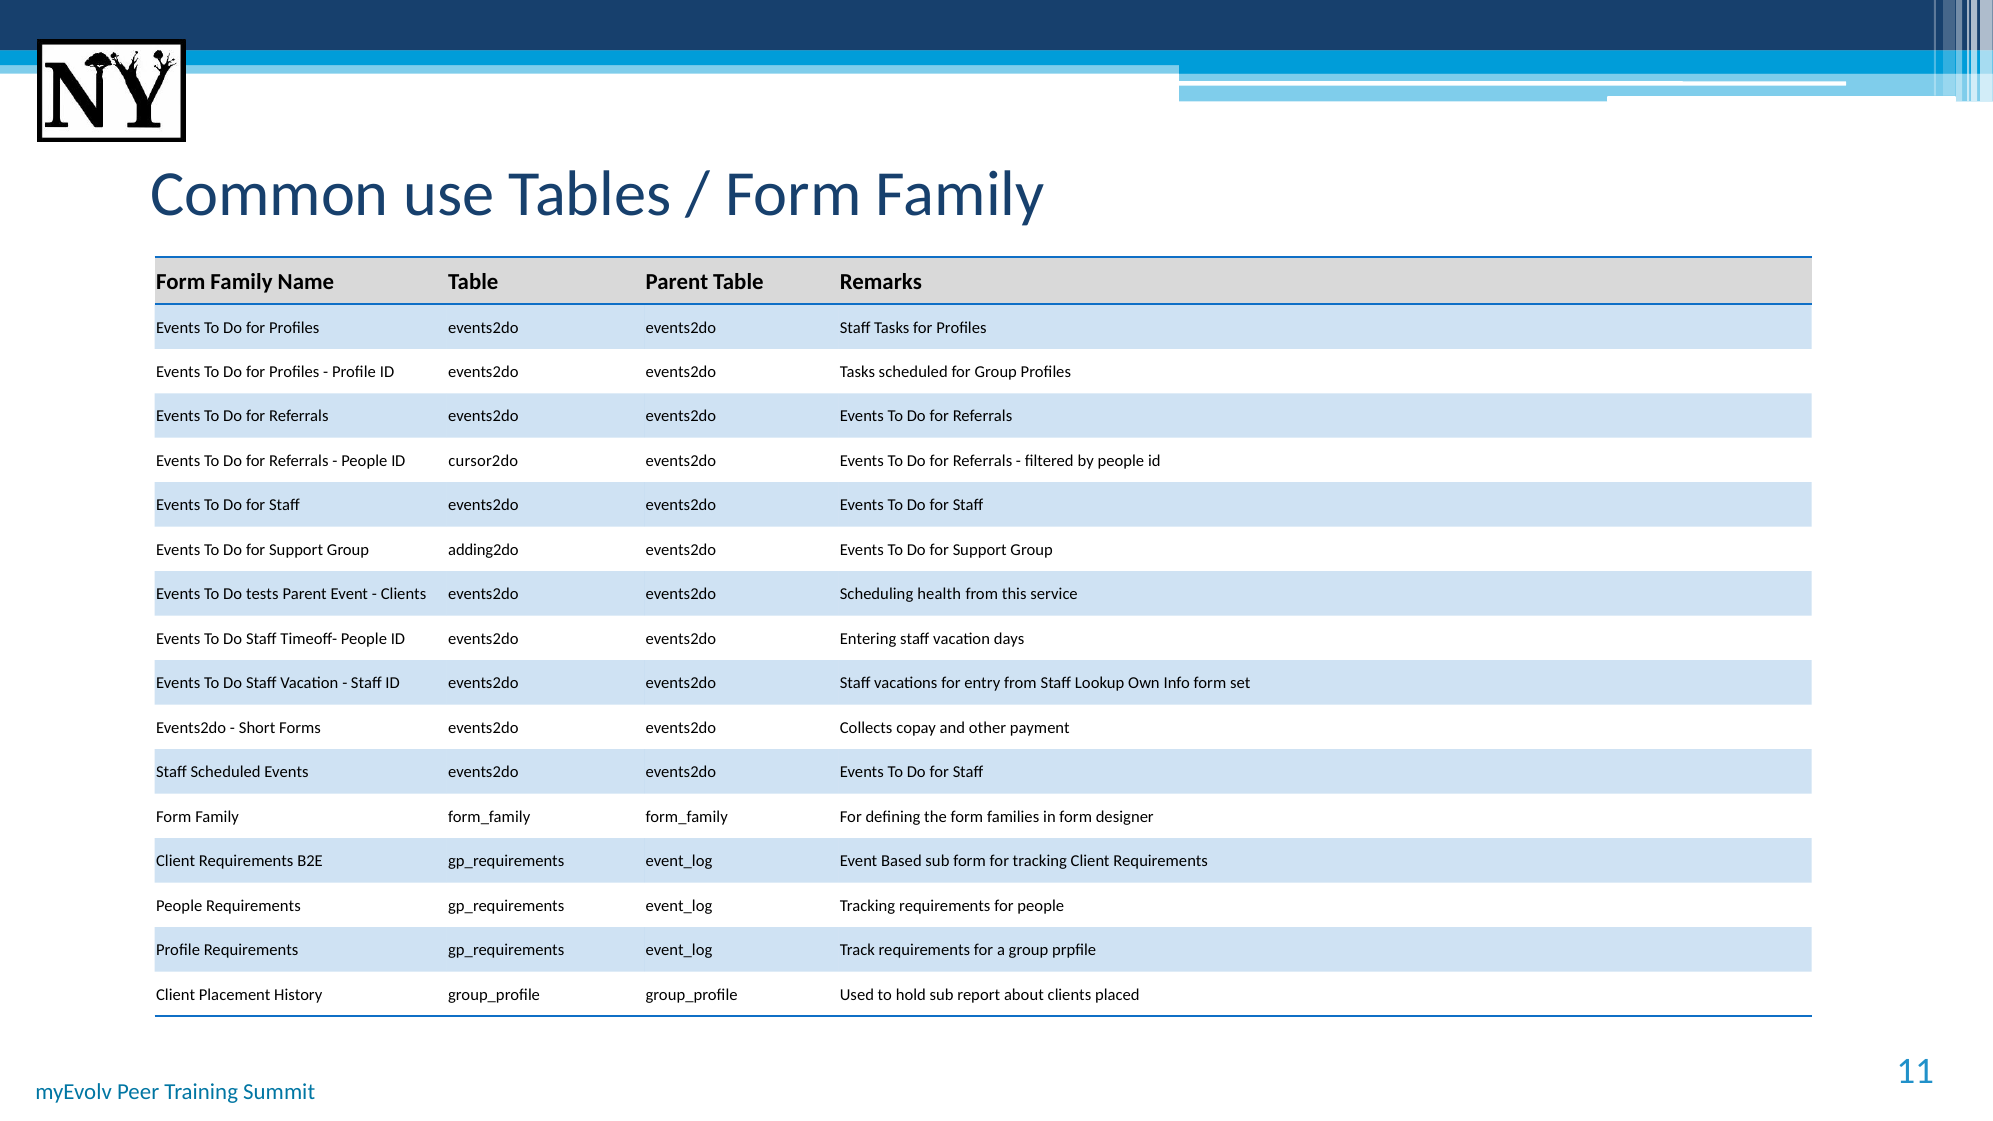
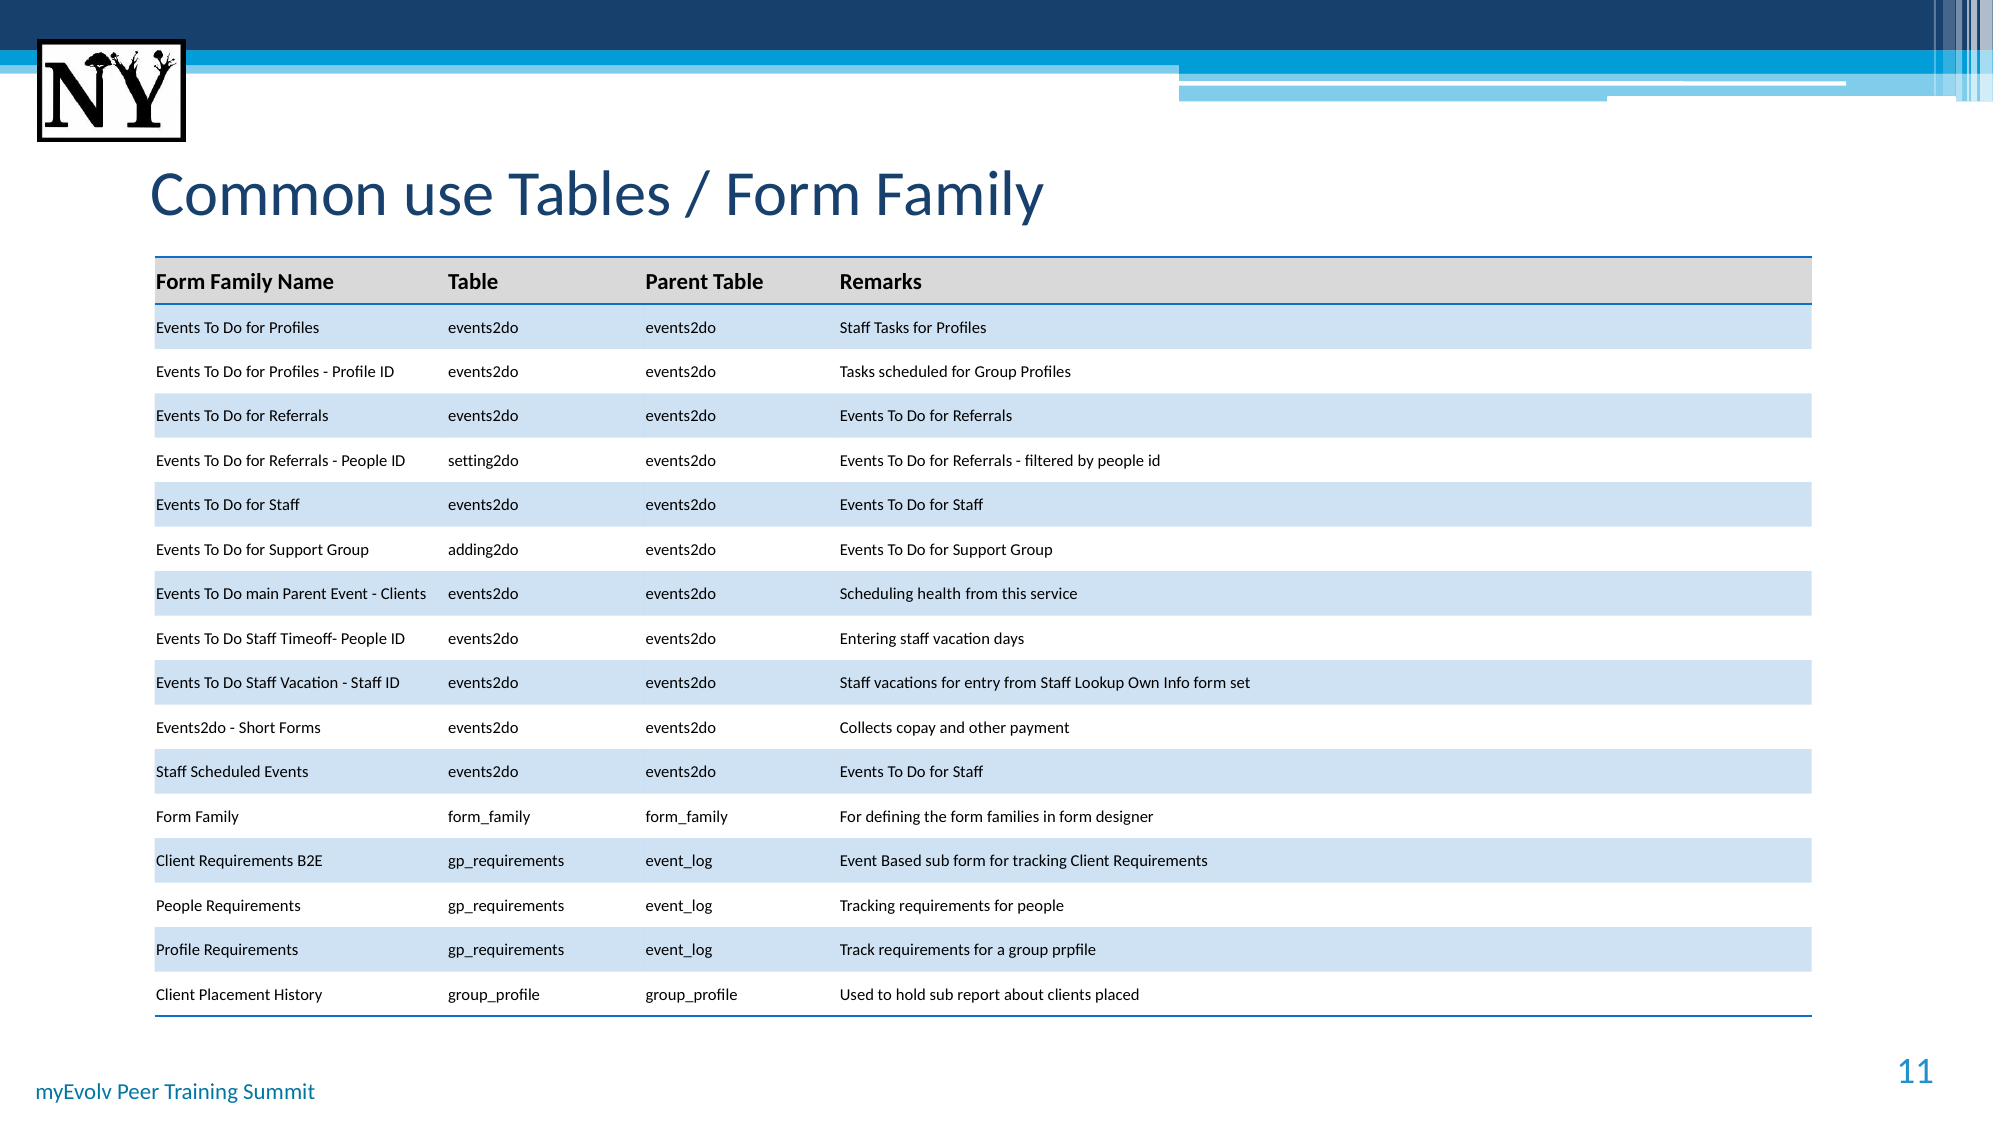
cursor2do: cursor2do -> setting2do
tests: tests -> main
